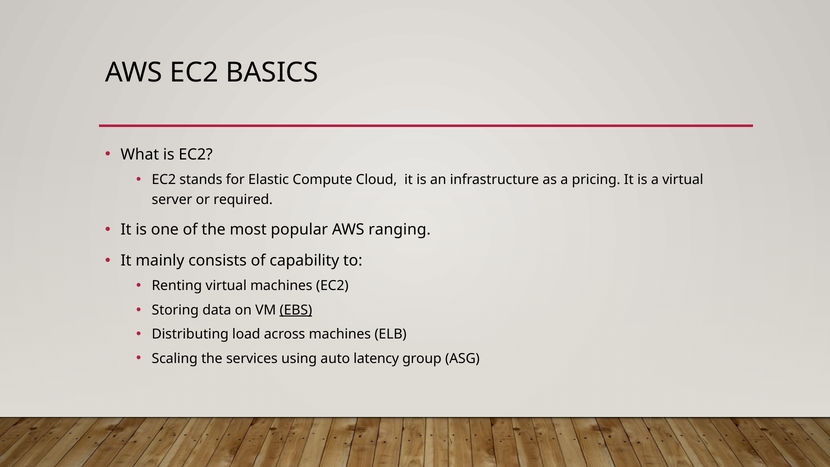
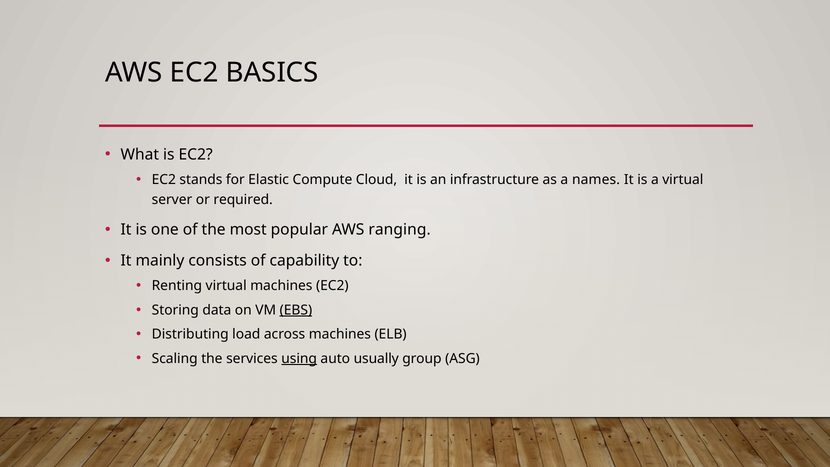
pricing: pricing -> names
using underline: none -> present
latency: latency -> usually
